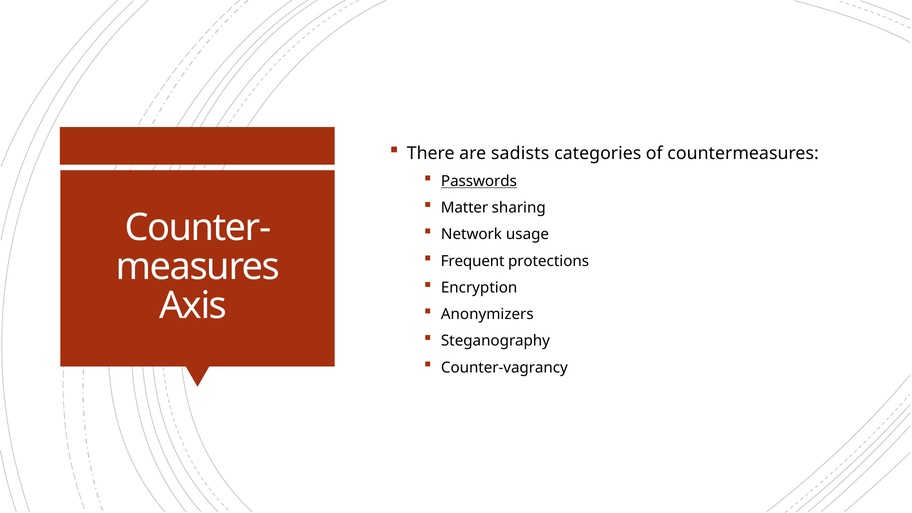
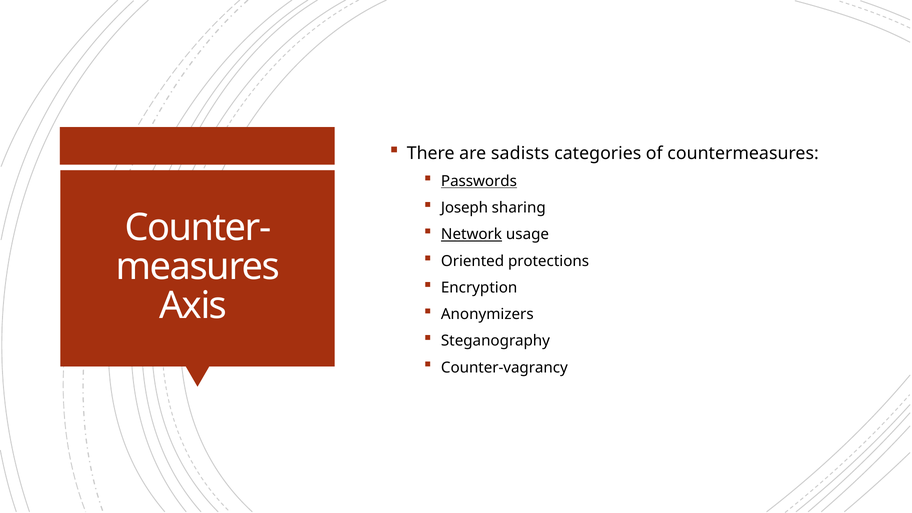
Matter: Matter -> Joseph
Network underline: none -> present
Frequent: Frequent -> Oriented
